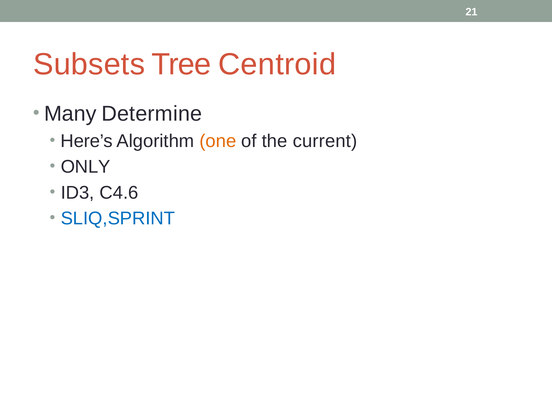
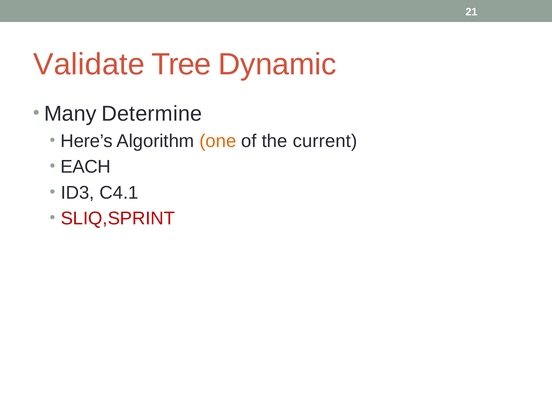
Subsets: Subsets -> Validate
Centroid: Centroid -> Dynamic
ONLY: ONLY -> EACH
C4.6: C4.6 -> C4.1
SLIQ,SPRINT colour: blue -> red
